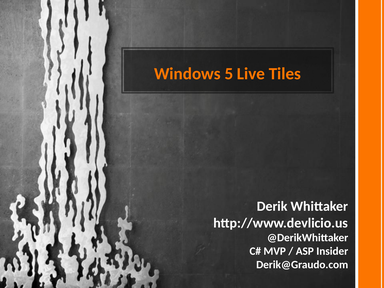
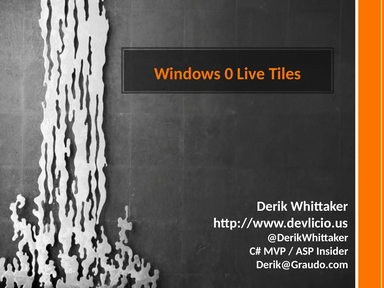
5: 5 -> 0
